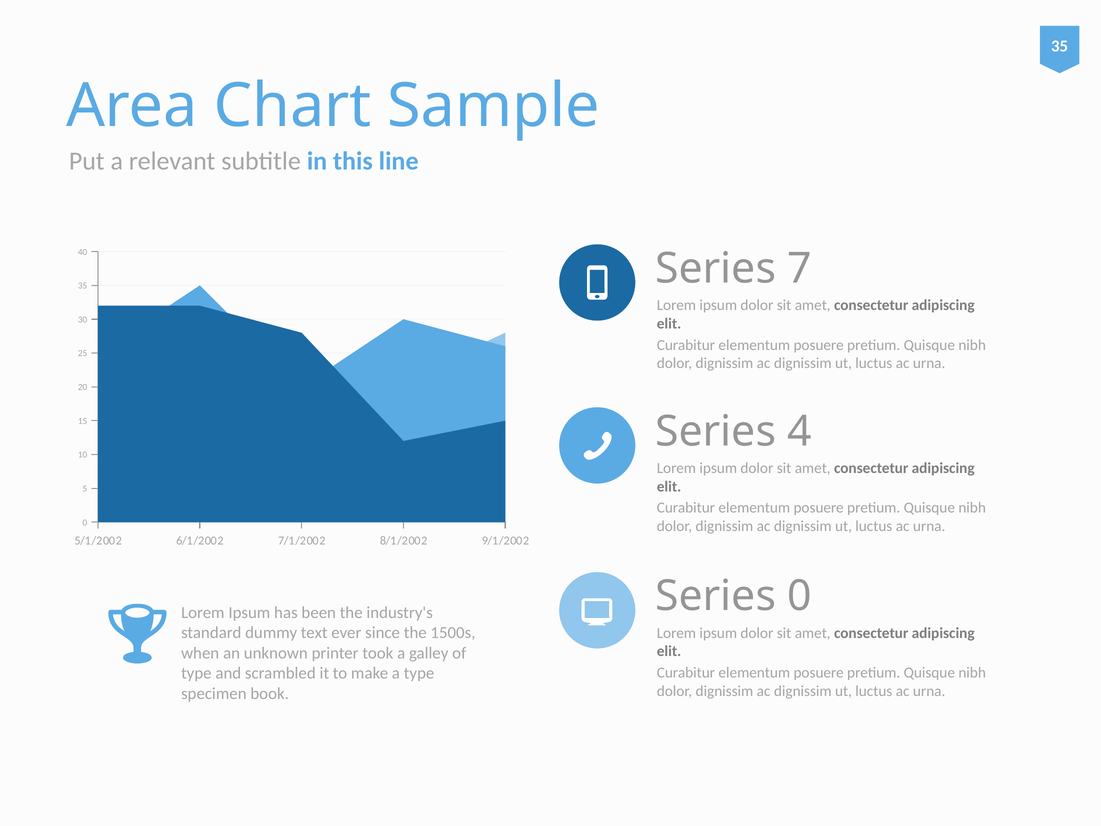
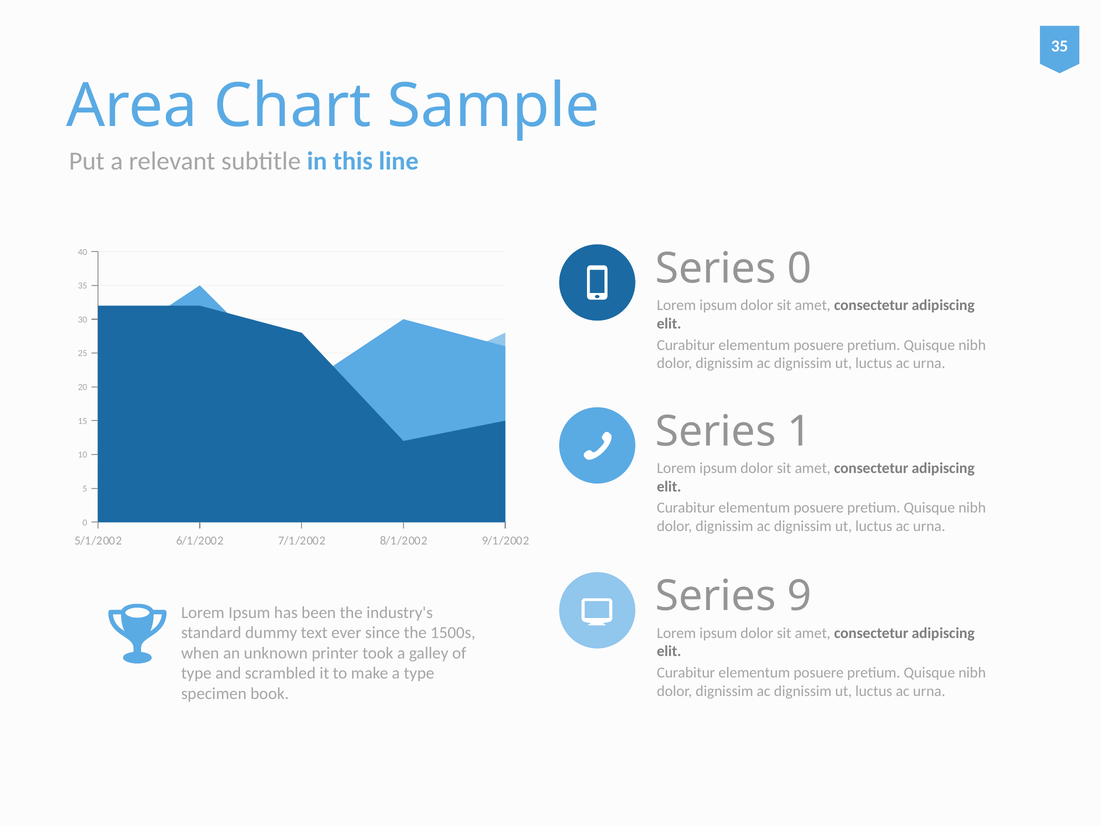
Series 7: 7 -> 0
4: 4 -> 1
Series 0: 0 -> 9
